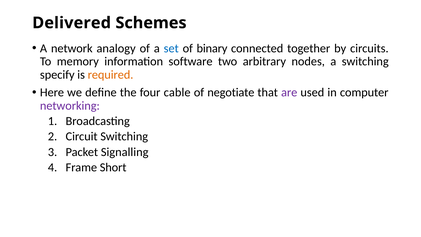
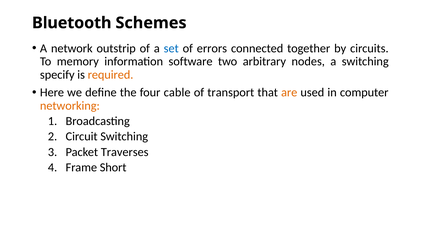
Delivered: Delivered -> Bluetooth
analogy: analogy -> outstrip
binary: binary -> errors
negotiate: negotiate -> transport
are colour: purple -> orange
networking colour: purple -> orange
Signalling: Signalling -> Traverses
